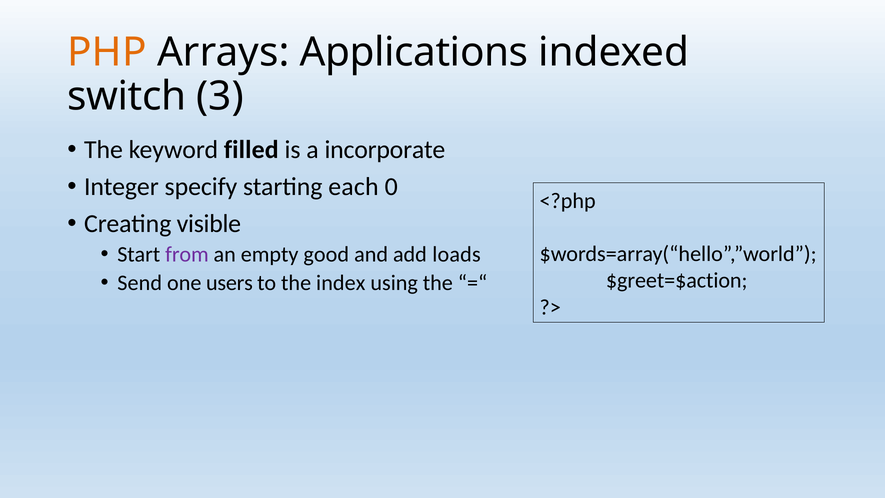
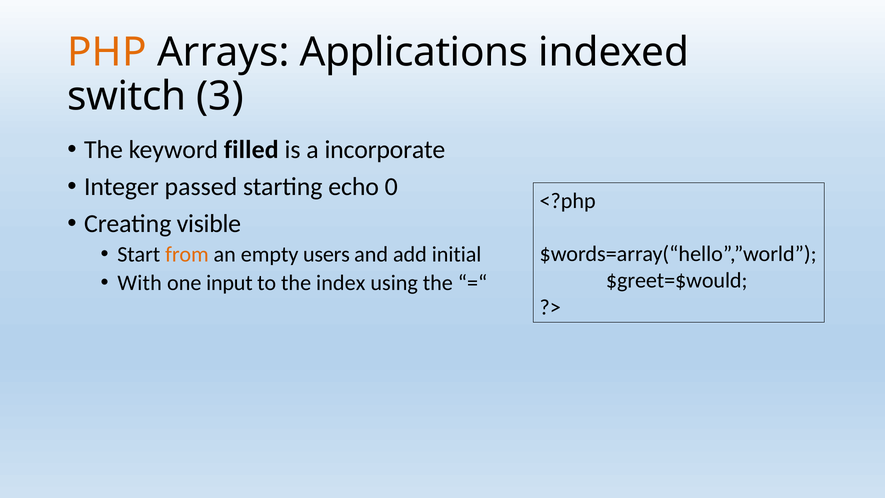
specify: specify -> passed
each: each -> echo
from colour: purple -> orange
good: good -> users
loads: loads -> initial
$greet=$action: $greet=$action -> $greet=$would
Send: Send -> With
users: users -> input
